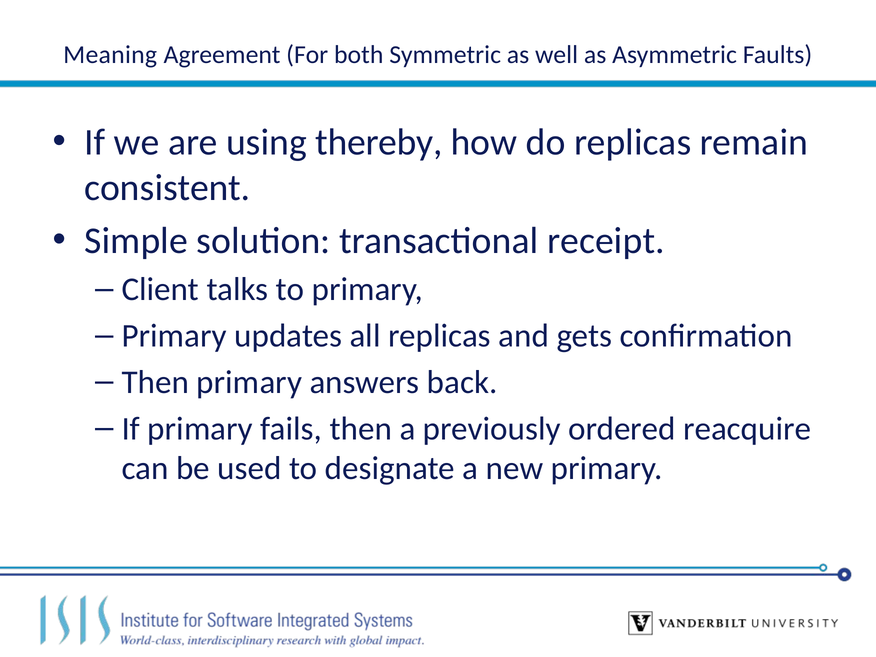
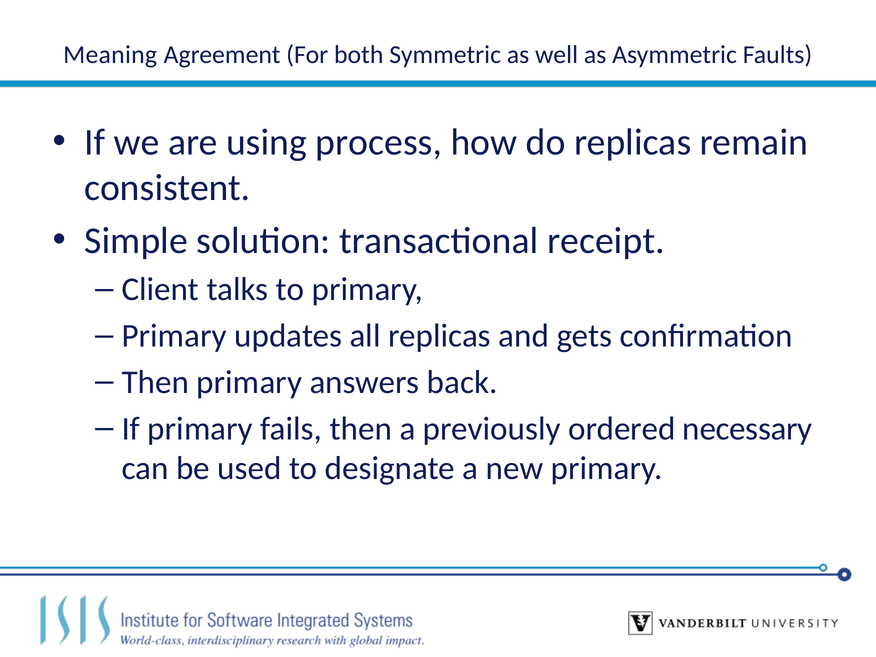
thereby: thereby -> process
reacquire: reacquire -> necessary
